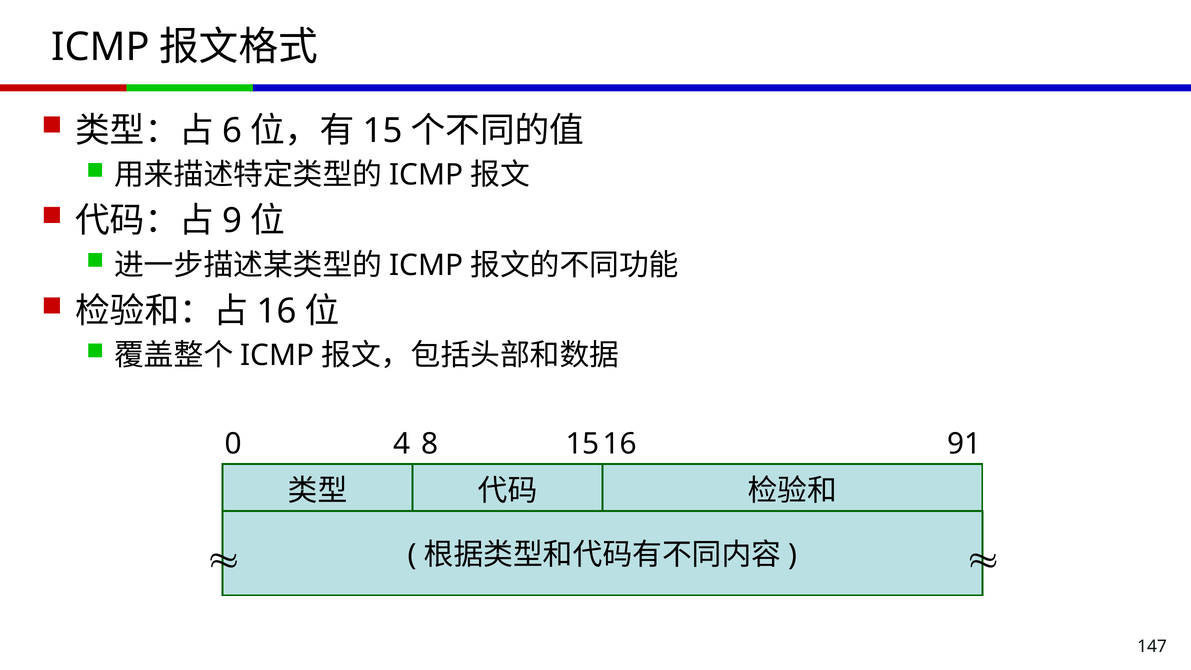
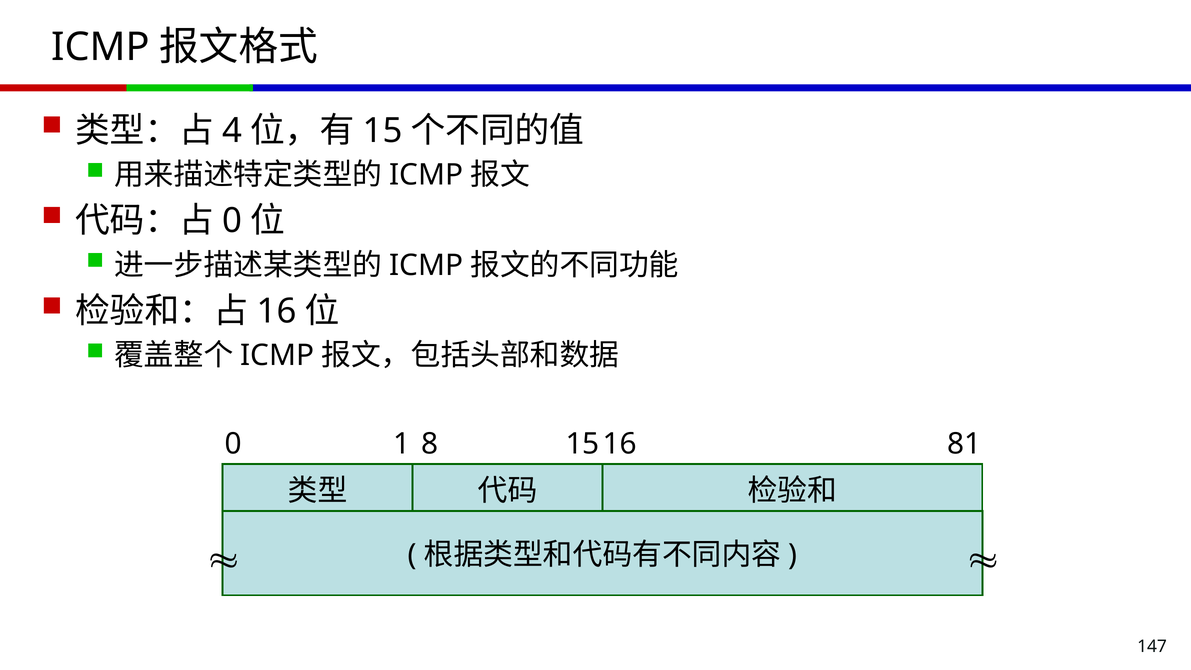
6: 6 -> 4
9 at (232, 221): 9 -> 0
4: 4 -> 1
91: 91 -> 81
